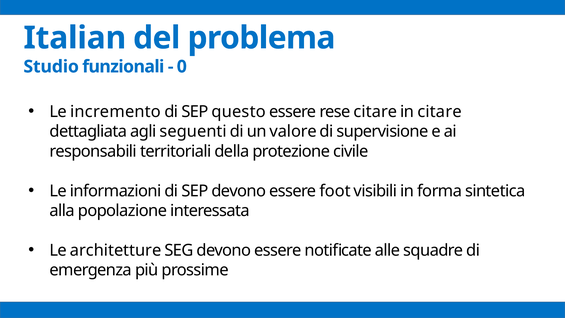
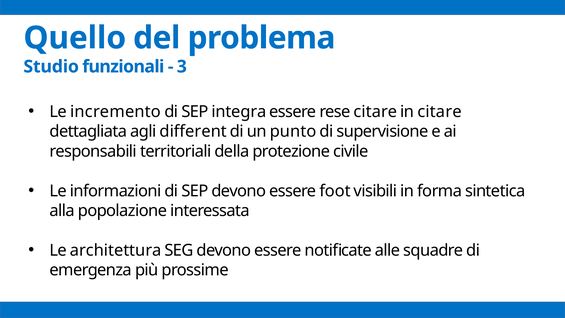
Italian: Italian -> Quello
0: 0 -> 3
questo: questo -> integra
seguenti: seguenti -> different
valore: valore -> punto
architetture: architetture -> architettura
